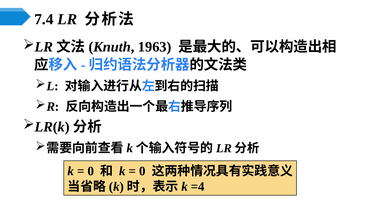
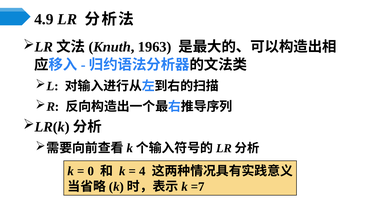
7.4: 7.4 -> 4.9
0 at (142, 171): 0 -> 4
=4: =4 -> =7
